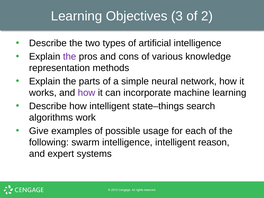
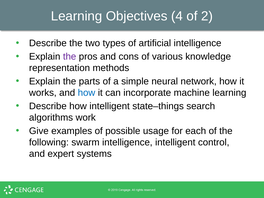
3: 3 -> 4
how at (87, 93) colour: purple -> blue
reason: reason -> control
